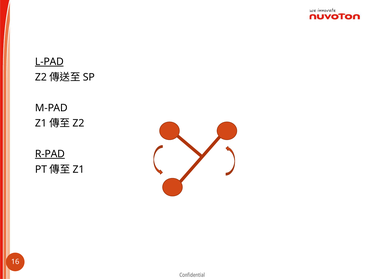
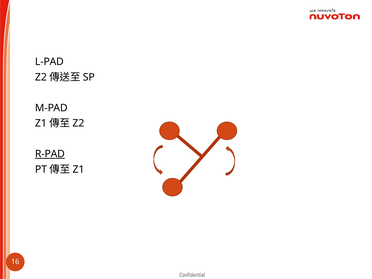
L-PAD underline: present -> none
